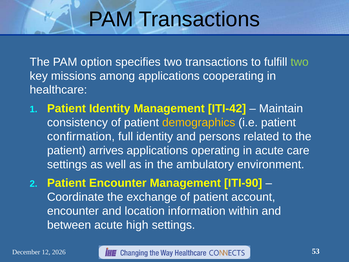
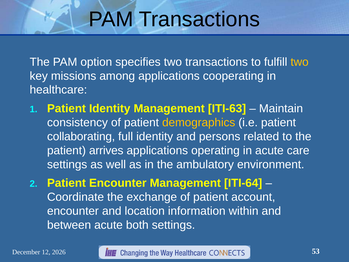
two at (300, 62) colour: light green -> yellow
ITI-42: ITI-42 -> ITI-63
confirmation: confirmation -> collaborating
ITI-90: ITI-90 -> ITI-64
high: high -> both
